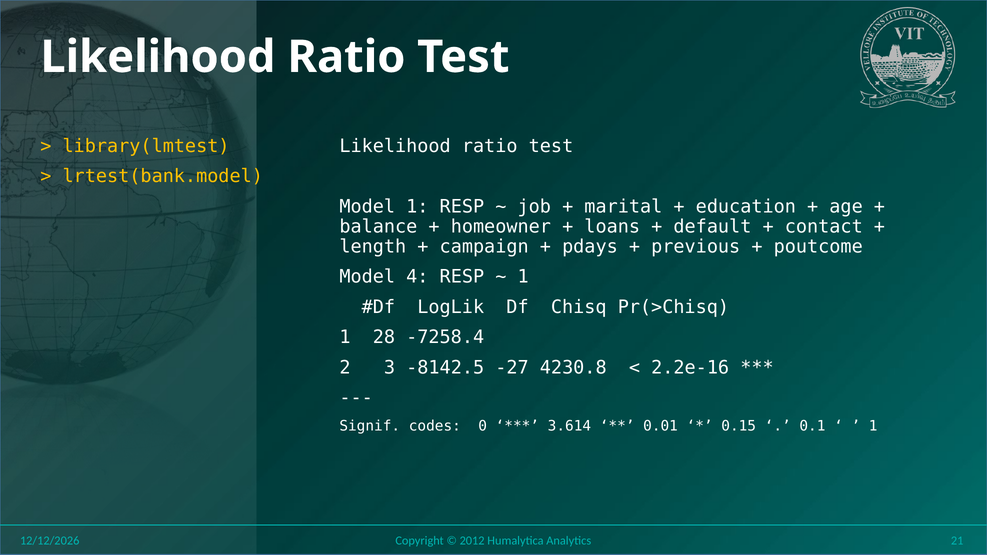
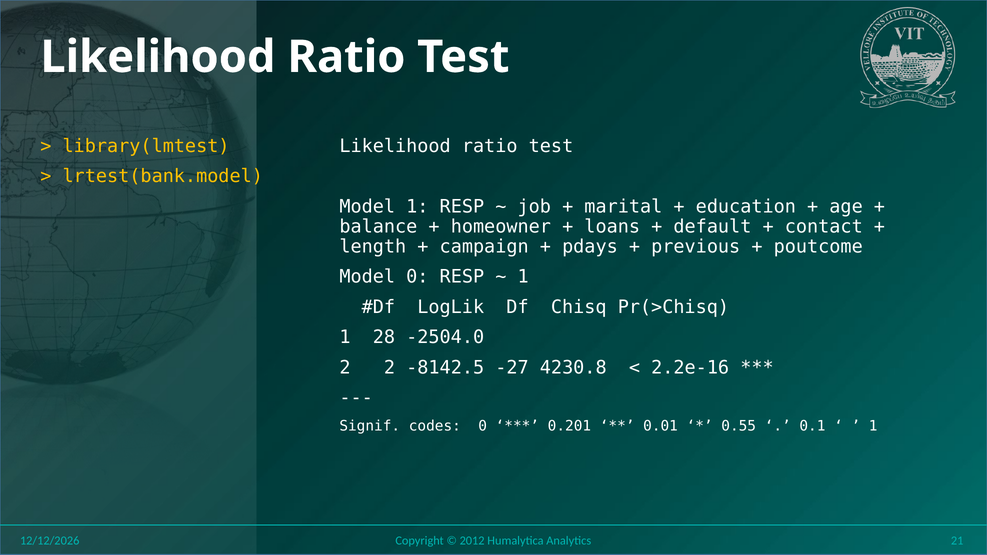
Model 4: 4 -> 0
-7258.4: -7258.4 -> -2504.0
2 3: 3 -> 2
3.614: 3.614 -> 0.201
0.15: 0.15 -> 0.55
